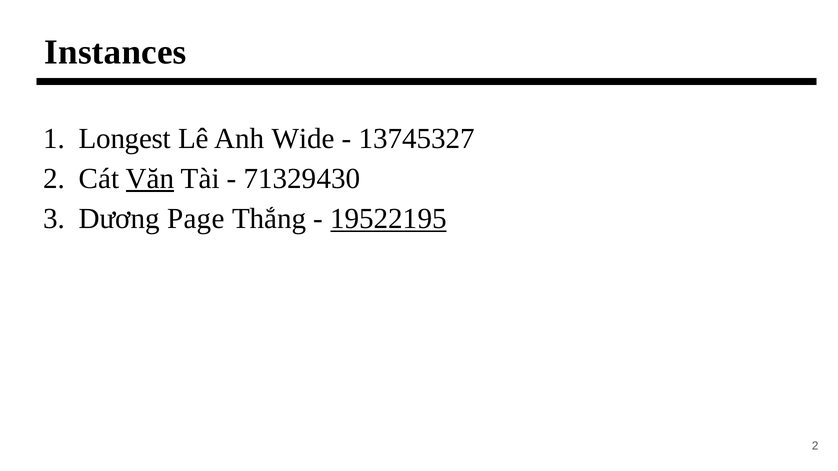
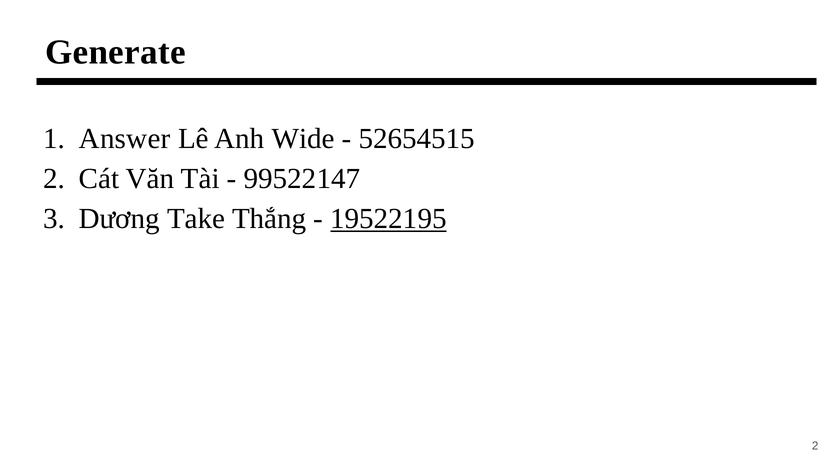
Instances: Instances -> Generate
Longest: Longest -> Answer
13745327: 13745327 -> 52654515
Văn underline: present -> none
71329430: 71329430 -> 99522147
Page: Page -> Take
